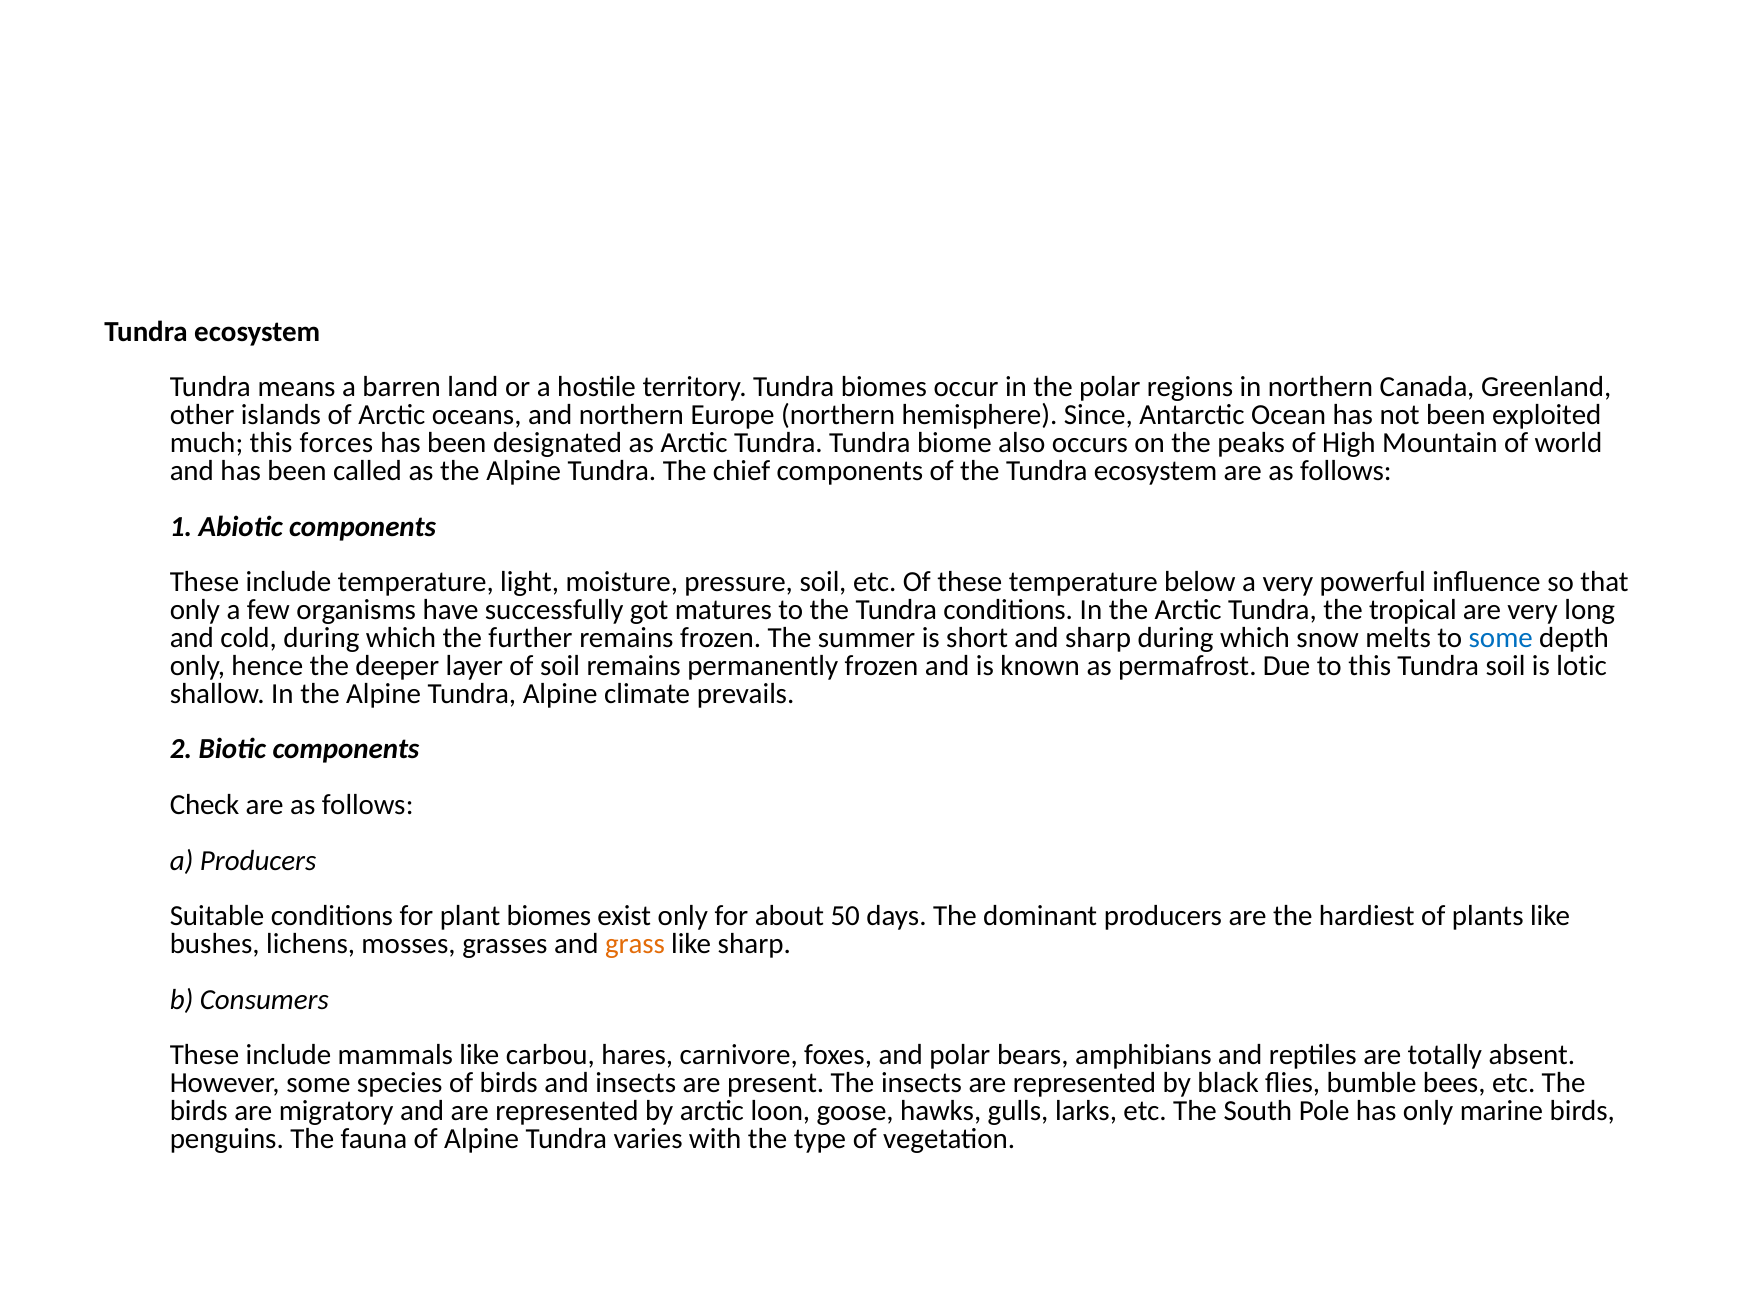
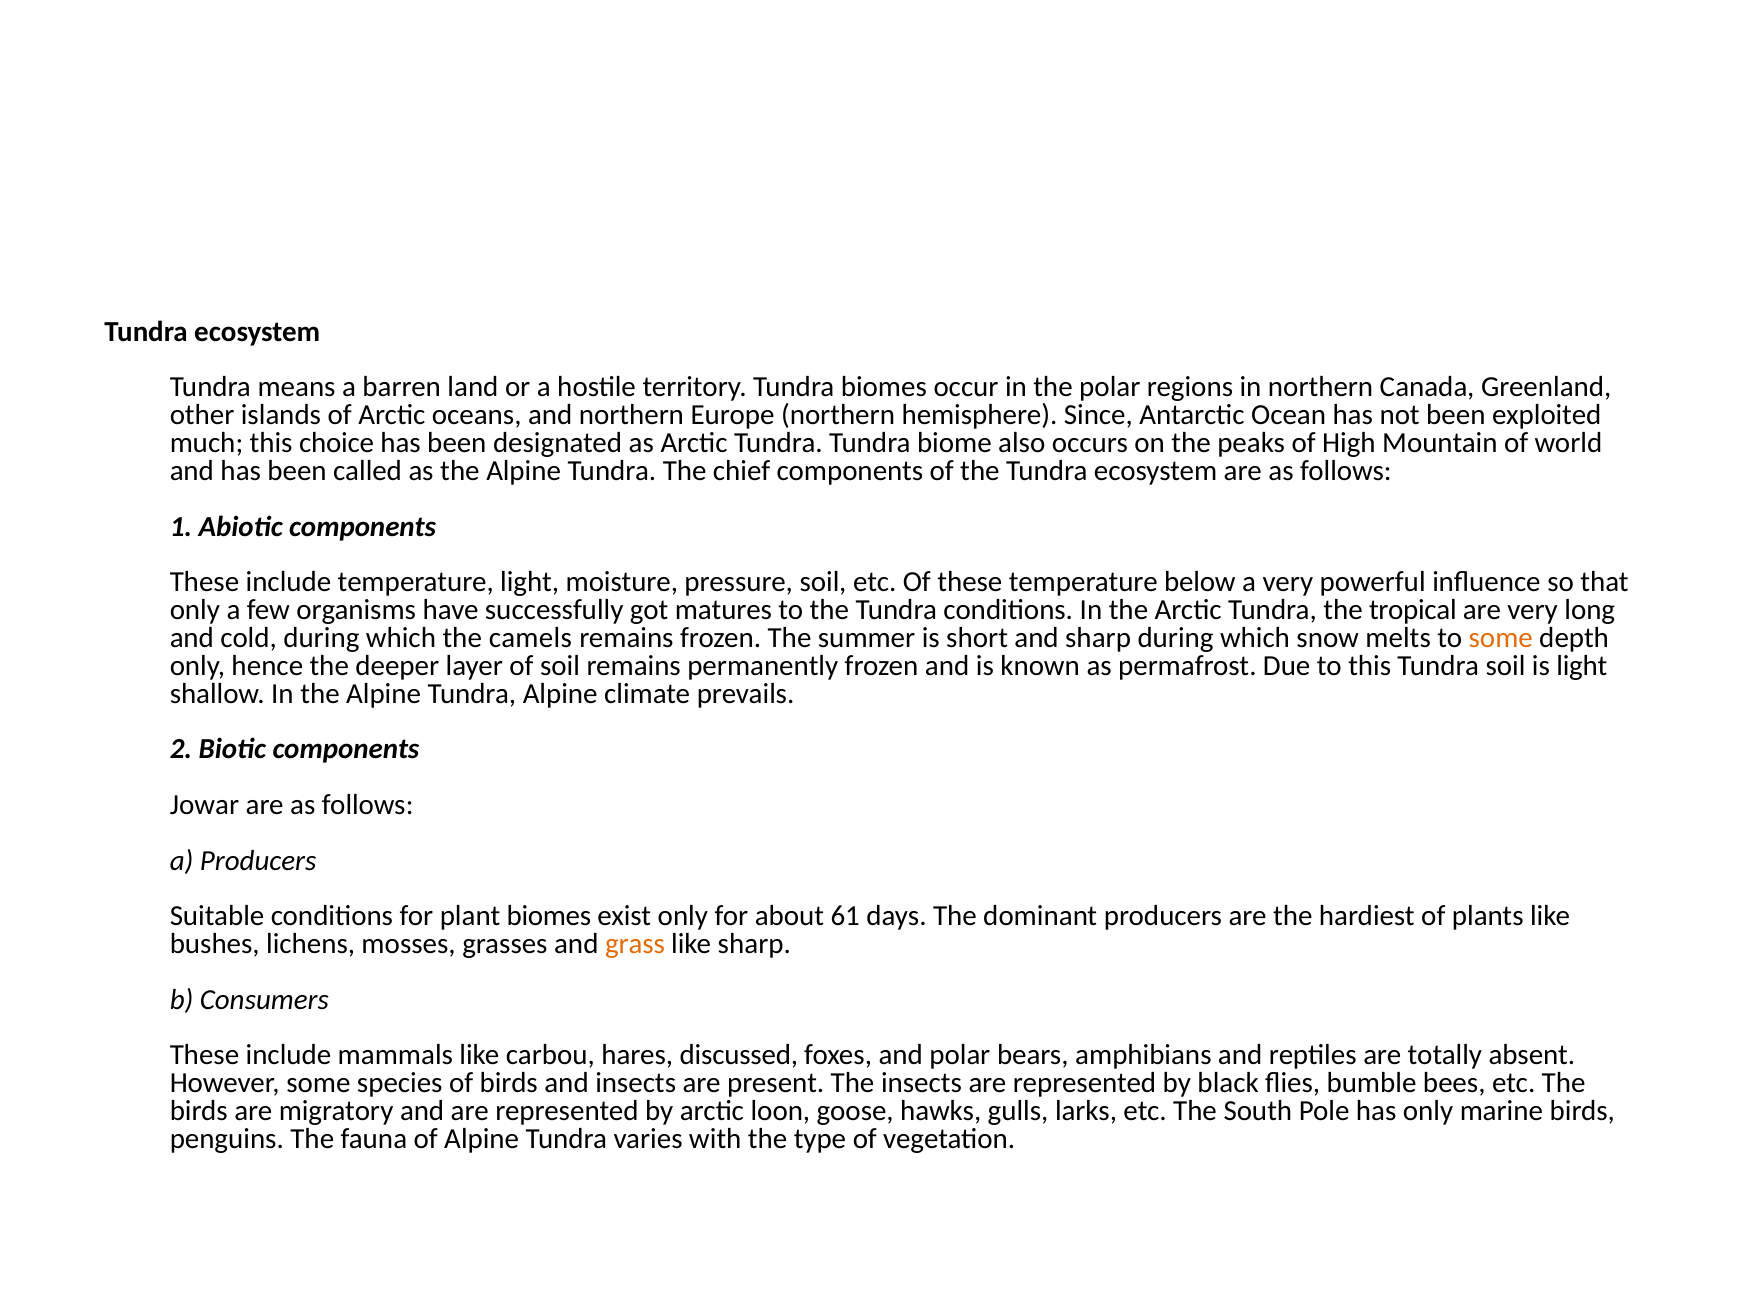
forces: forces -> choice
further: further -> camels
some at (1501, 638) colour: blue -> orange
is lotic: lotic -> light
Check: Check -> Jowar
50: 50 -> 61
carnivore: carnivore -> discussed
